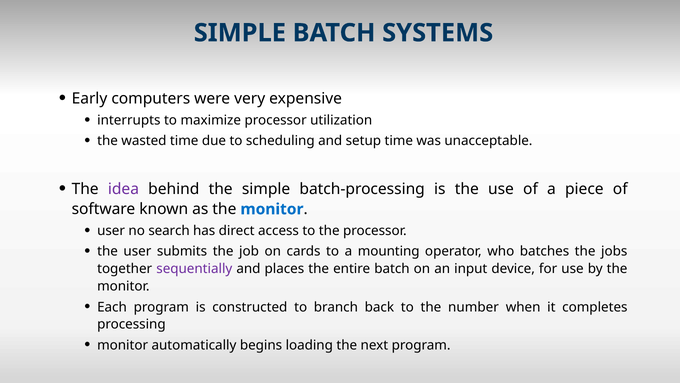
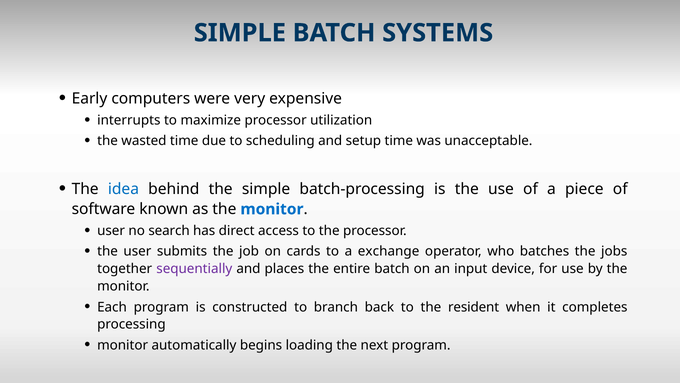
idea colour: purple -> blue
mounting: mounting -> exchange
number: number -> resident
